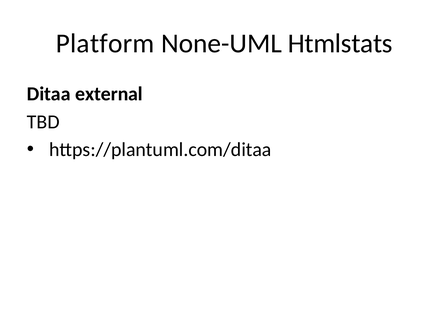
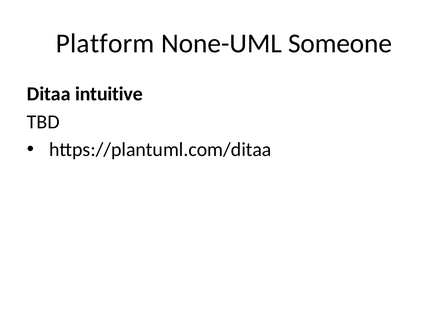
Htmlstats: Htmlstats -> Someone
external: external -> intuitive
